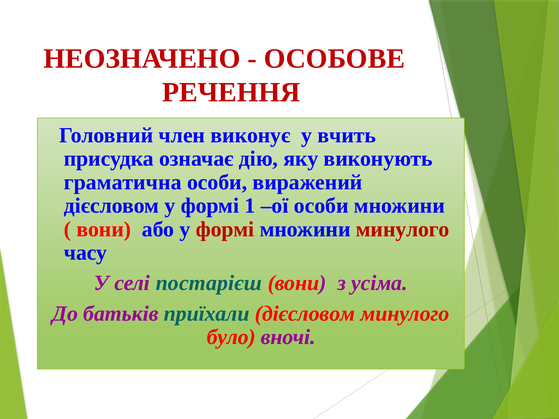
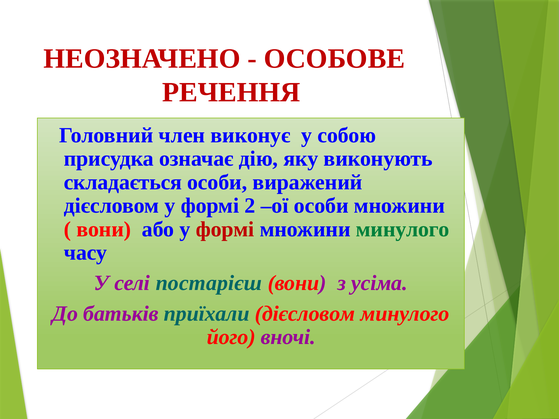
вчить: вчить -> собою
граматична: граматична -> складається
1: 1 -> 2
минулого at (403, 229) colour: red -> green
було: було -> його
